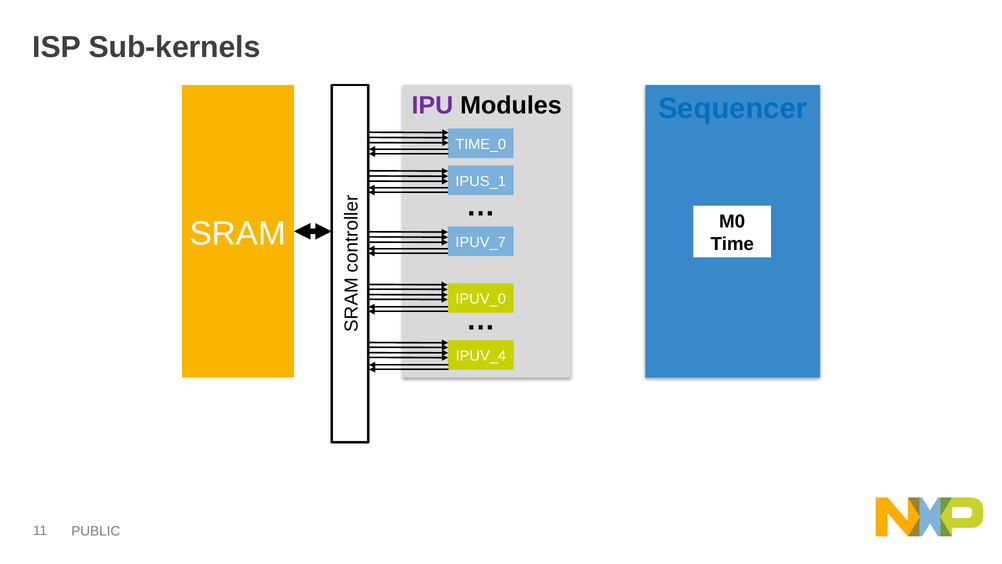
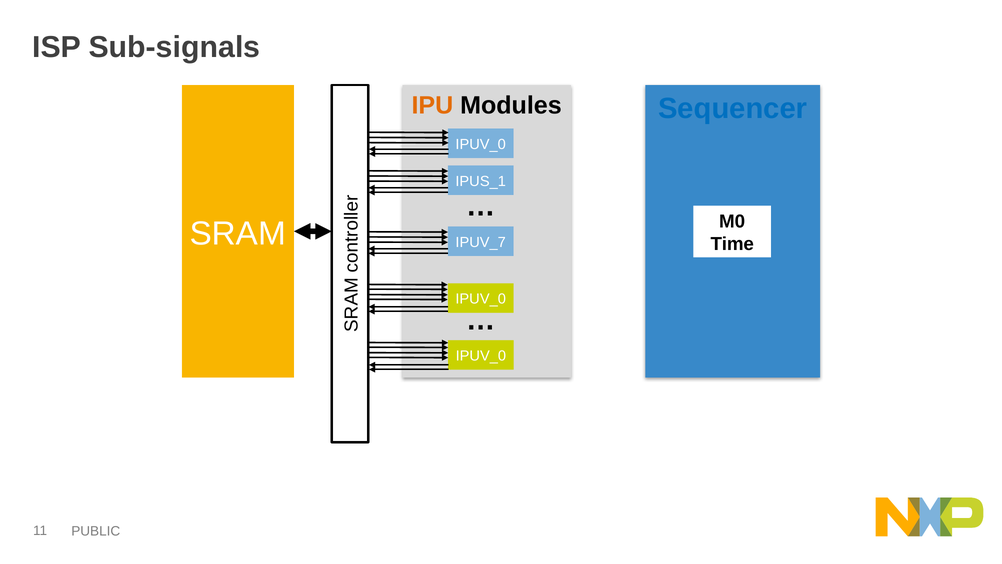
Sub-kernels: Sub-kernels -> Sub-signals
IPU colour: purple -> orange
TIME_0 at (481, 144): TIME_0 -> IPUV_0
IPUV_4 at (481, 356): IPUV_4 -> IPUV_0
